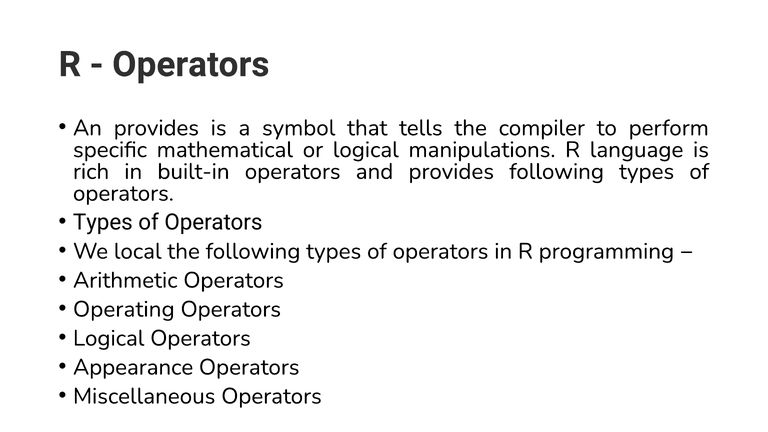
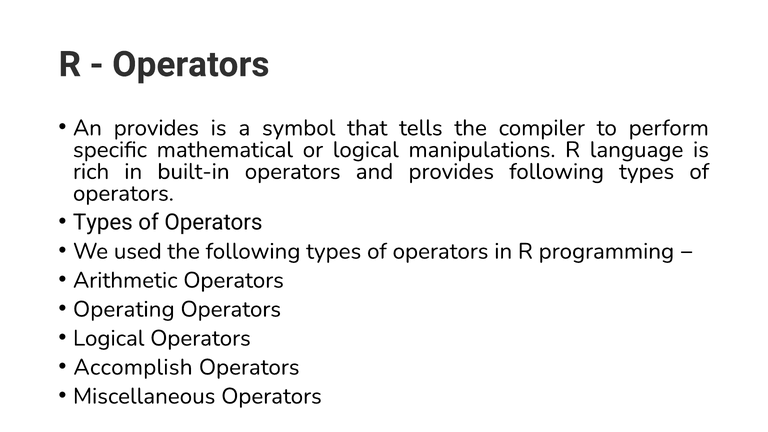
local: local -> used
Appearance: Appearance -> Accomplish
